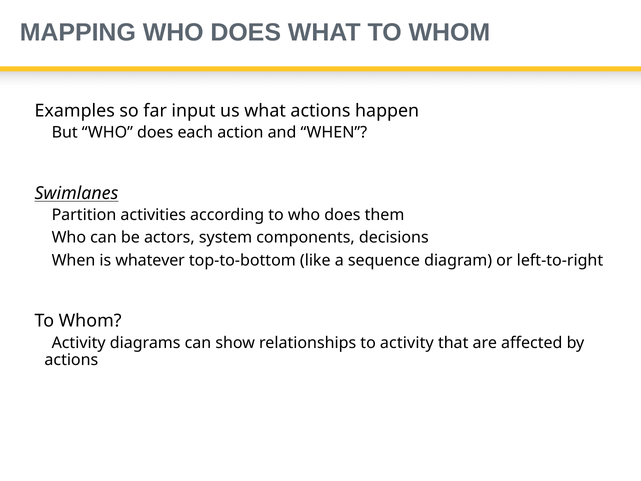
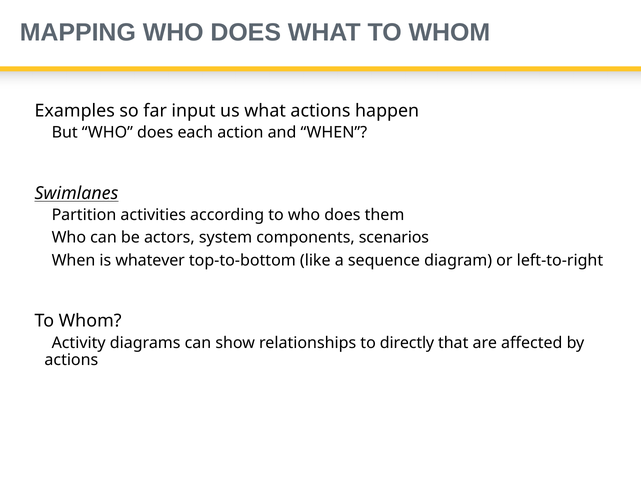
decisions: decisions -> scenarios
activity: activity -> directly
